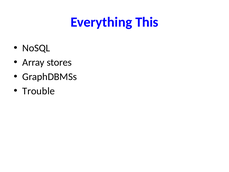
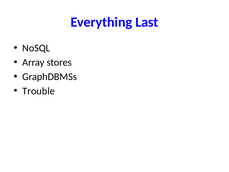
This: This -> Last
